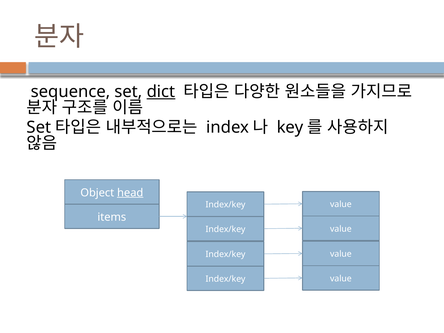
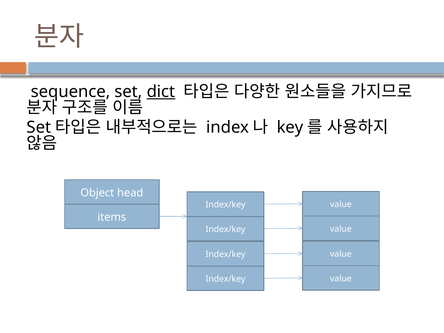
head underline: present -> none
